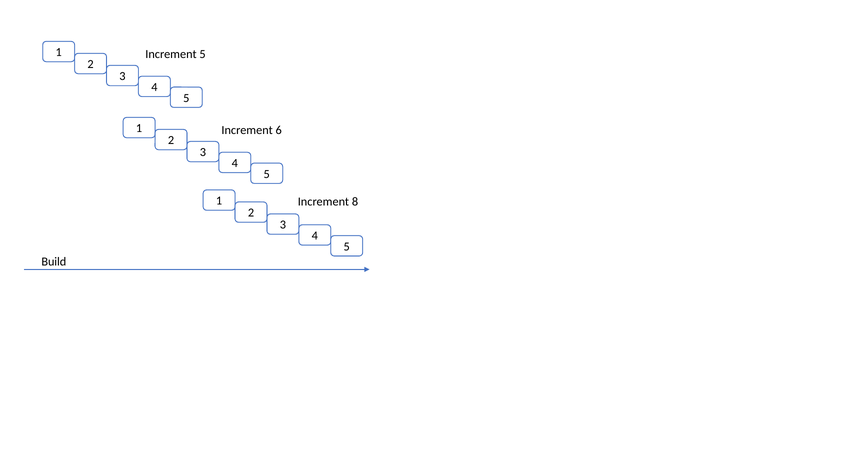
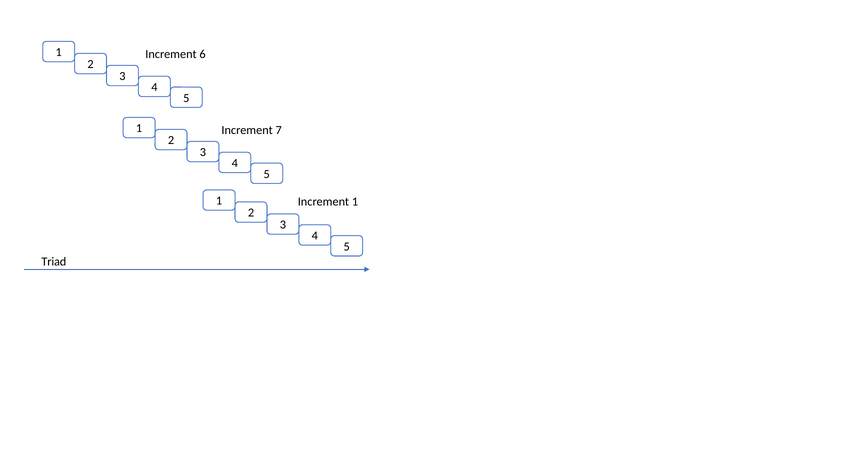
Increment 5: 5 -> 6
6: 6 -> 7
Increment 8: 8 -> 1
Build: Build -> Triad
